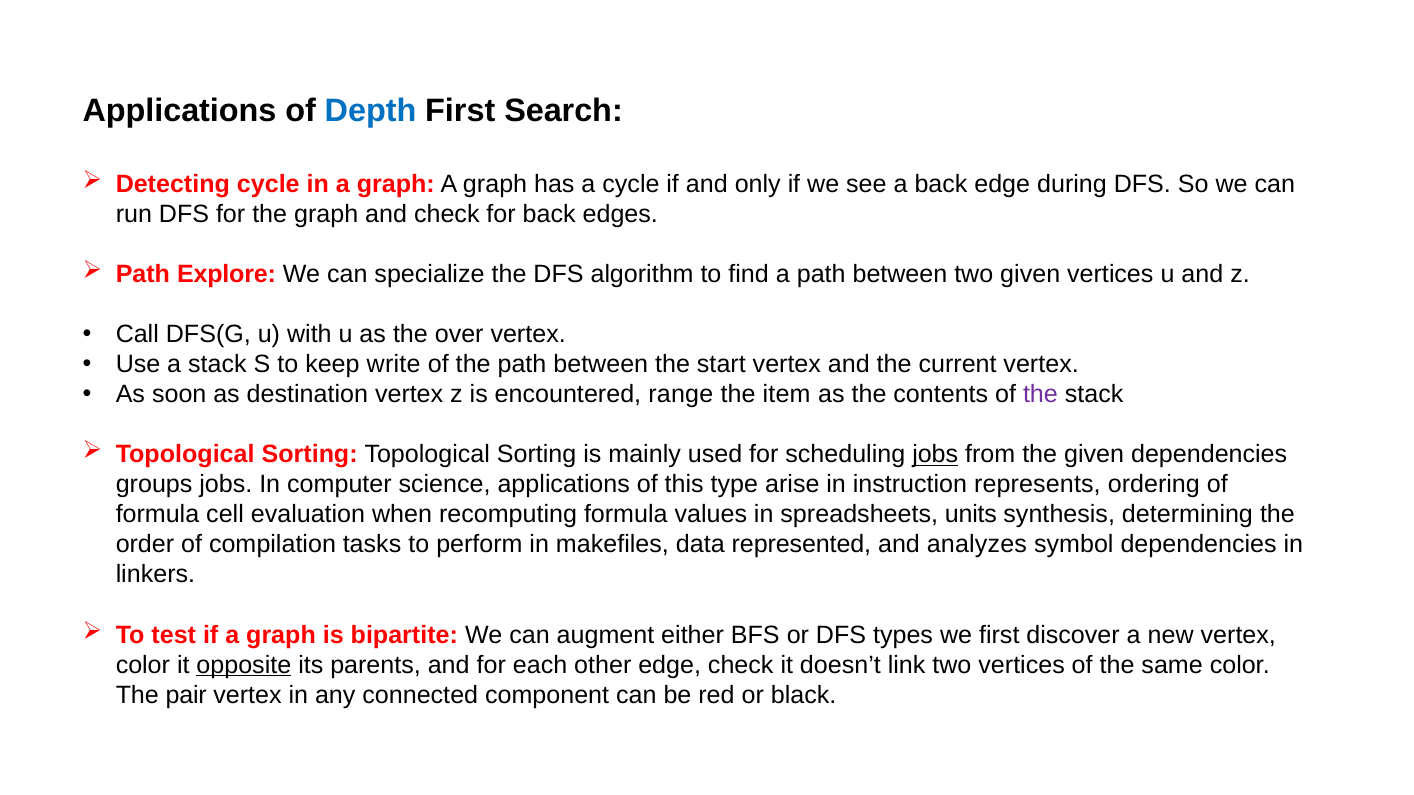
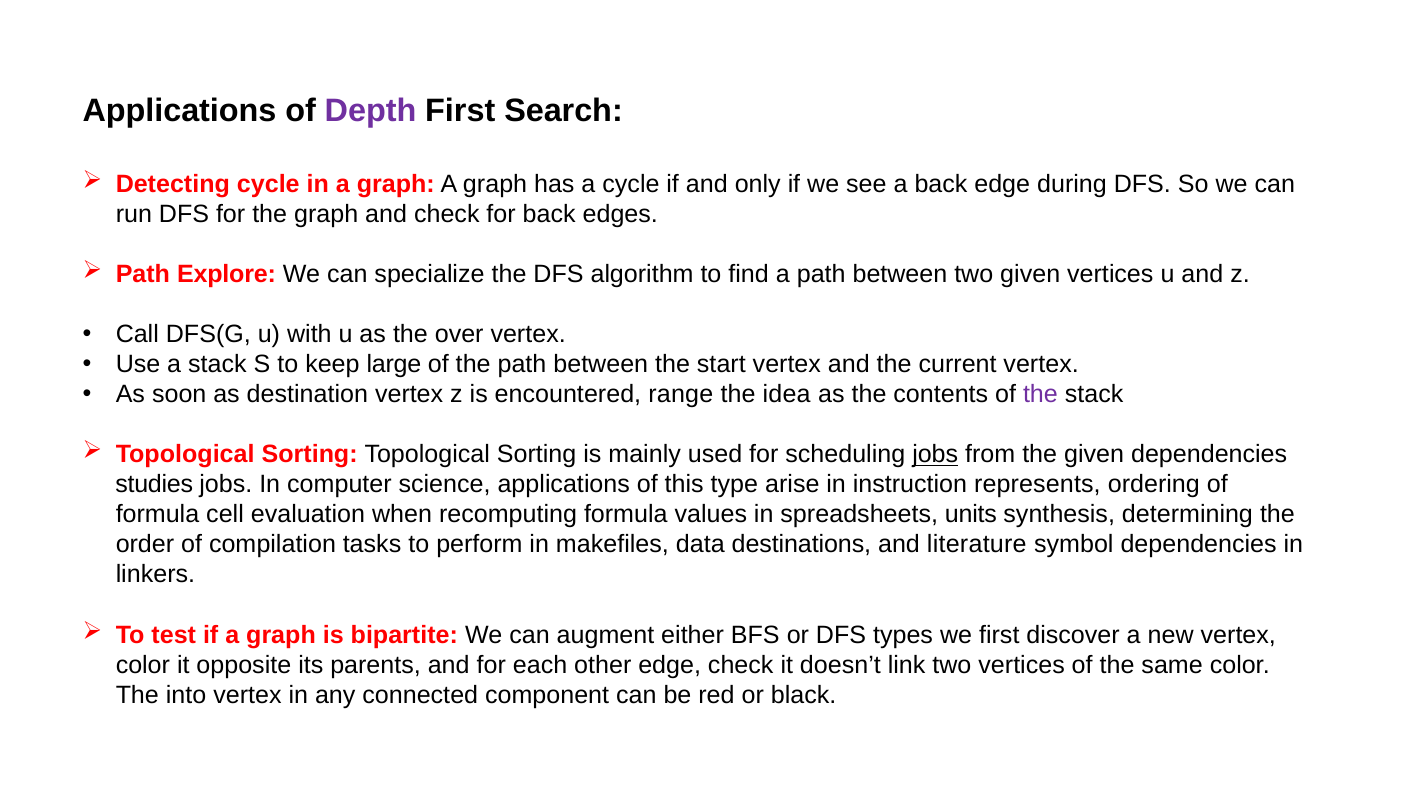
Depth colour: blue -> purple
write: write -> large
item: item -> idea
groups: groups -> studies
represented: represented -> destinations
analyzes: analyzes -> literature
opposite underline: present -> none
pair: pair -> into
